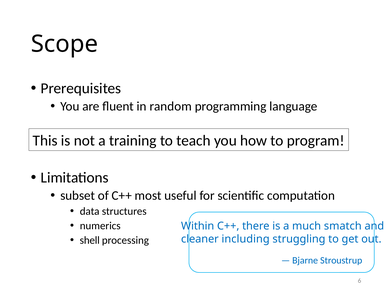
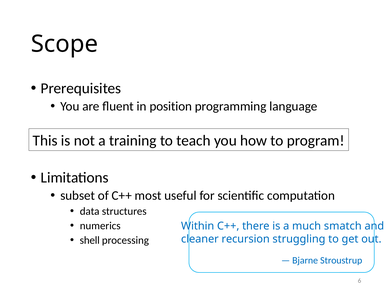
random: random -> position
including: including -> recursion
